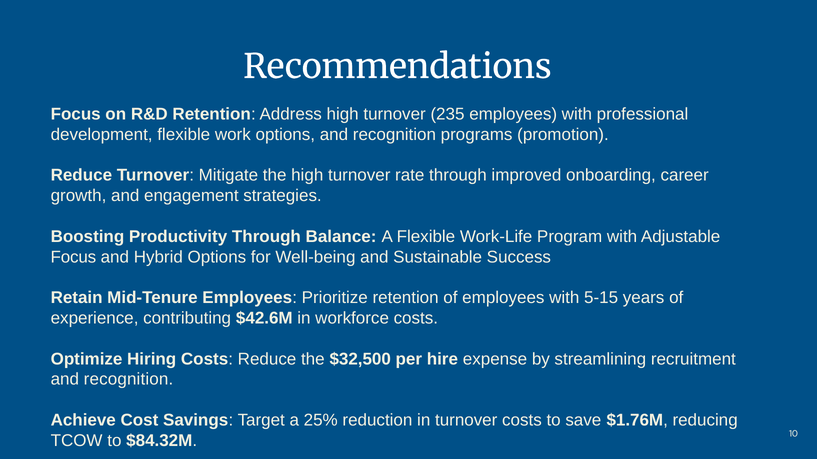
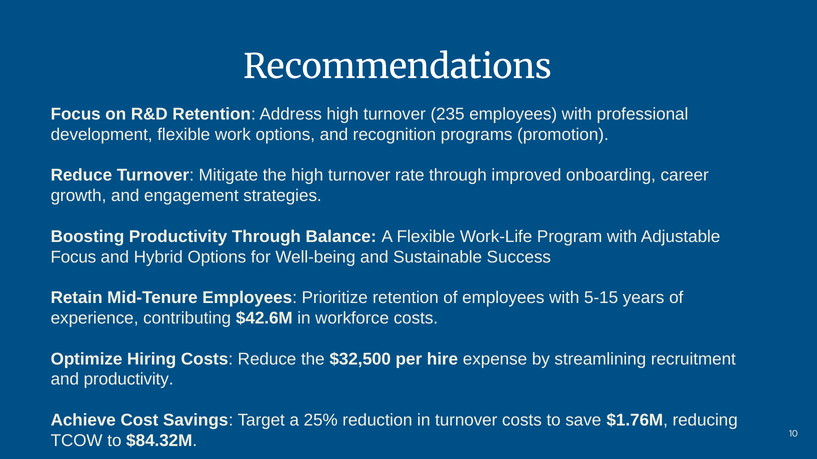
recognition at (128, 380): recognition -> productivity
